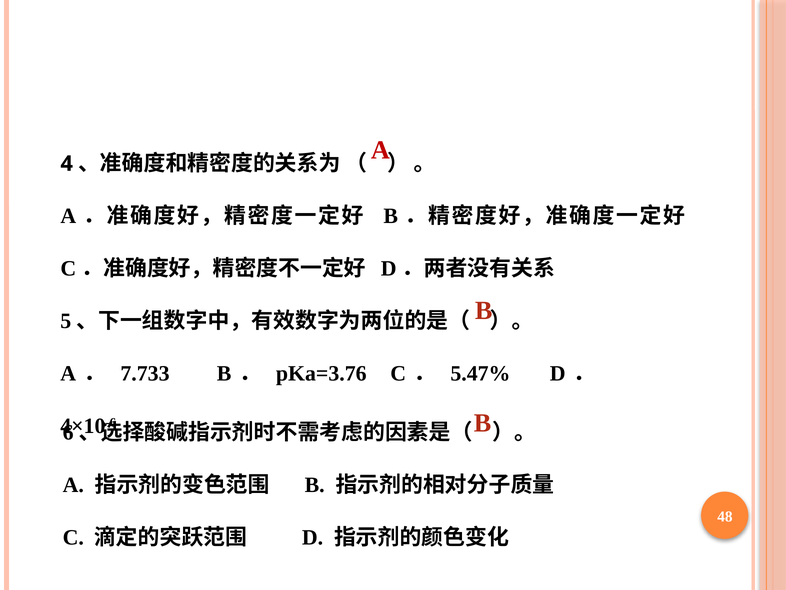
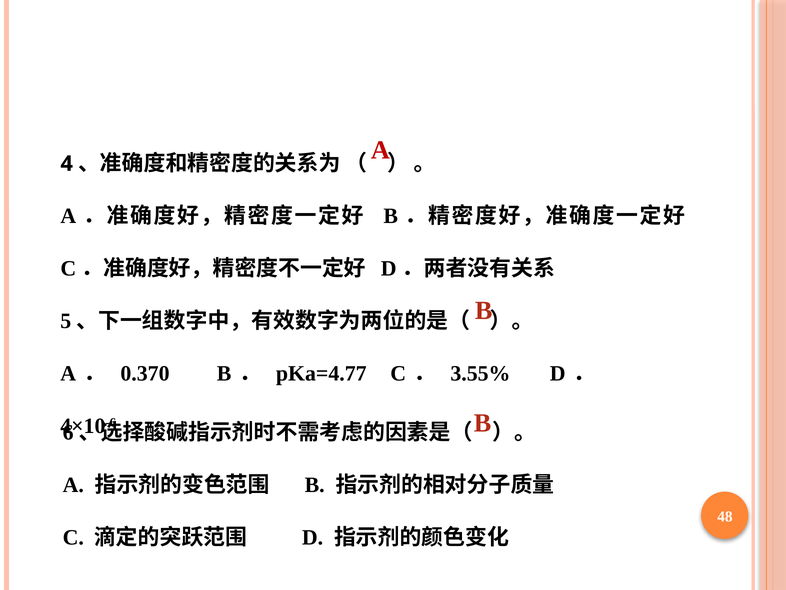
7.733: 7.733 -> 0.370
pKa=3.76: pKa=3.76 -> pKa=4.77
5.47%: 5.47% -> 3.55%
